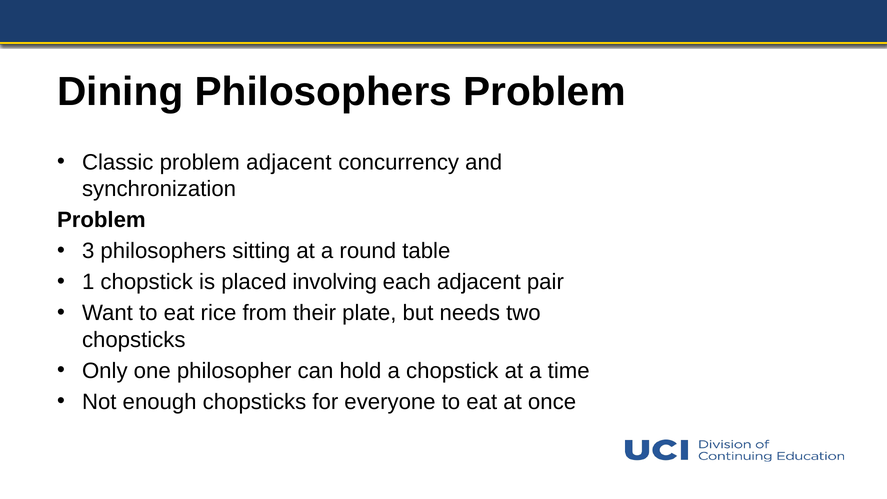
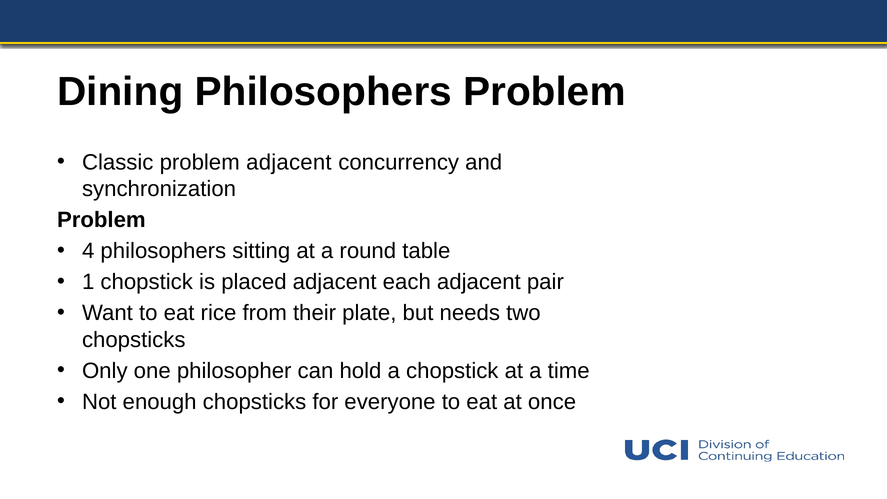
3: 3 -> 4
placed involving: involving -> adjacent
